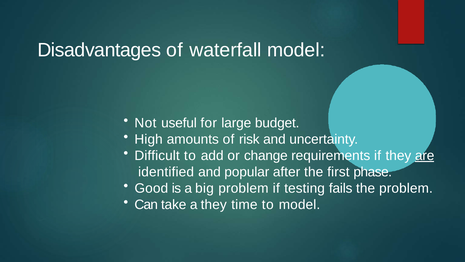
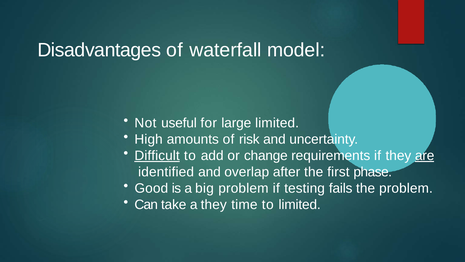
large budget: budget -> limited
Difficult underline: none -> present
popular: popular -> overlap
to model: model -> limited
